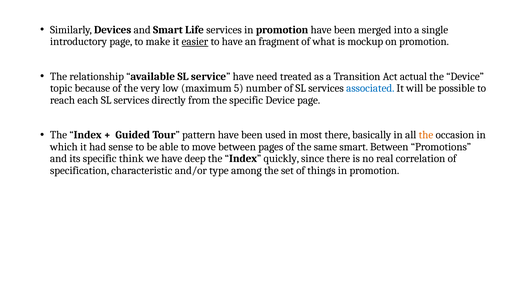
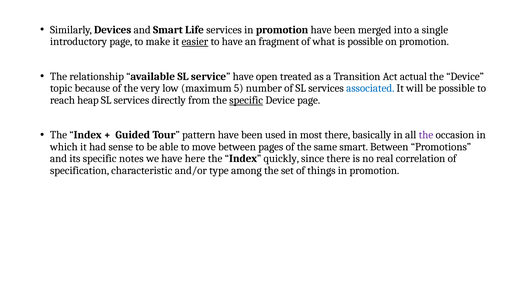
is mockup: mockup -> possible
need: need -> open
each: each -> heap
specific at (246, 100) underline: none -> present
the at (426, 135) colour: orange -> purple
think: think -> notes
deep: deep -> here
